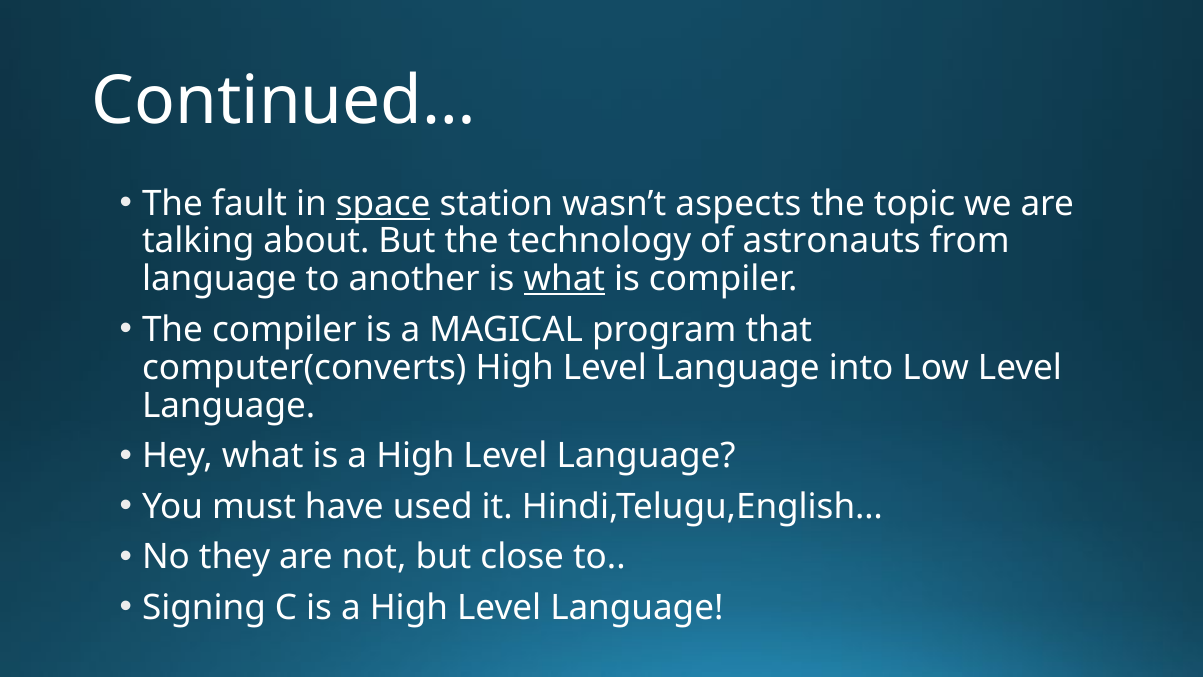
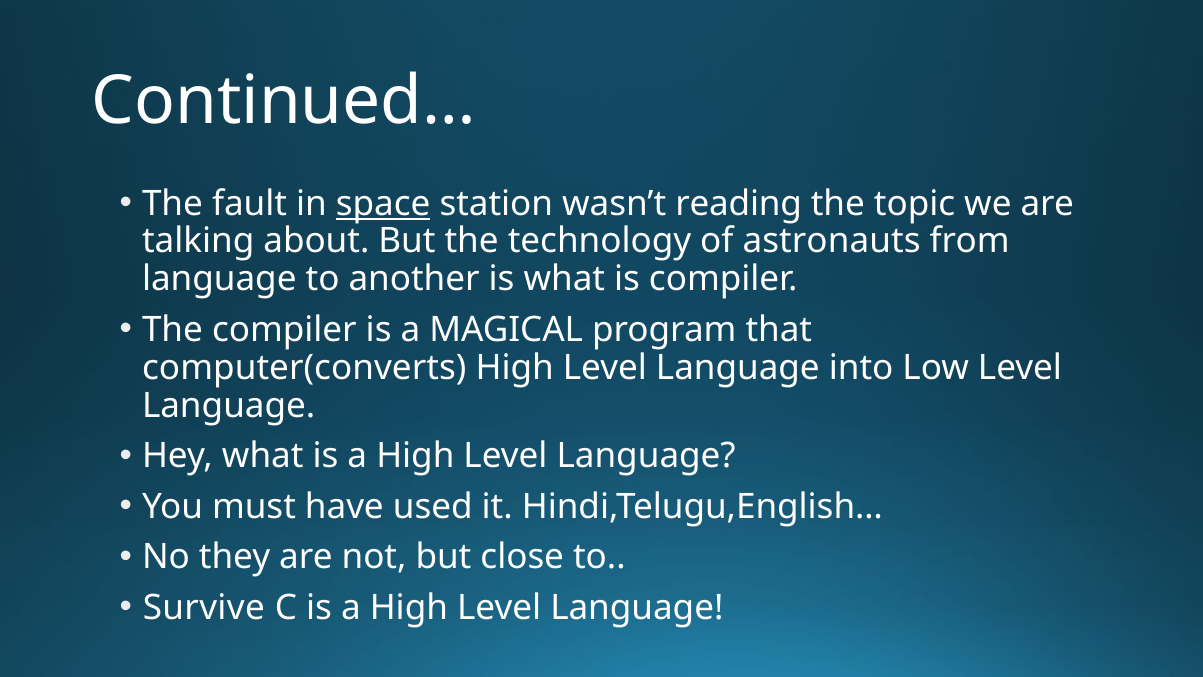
aspects: aspects -> reading
what at (564, 279) underline: present -> none
Signing: Signing -> Survive
